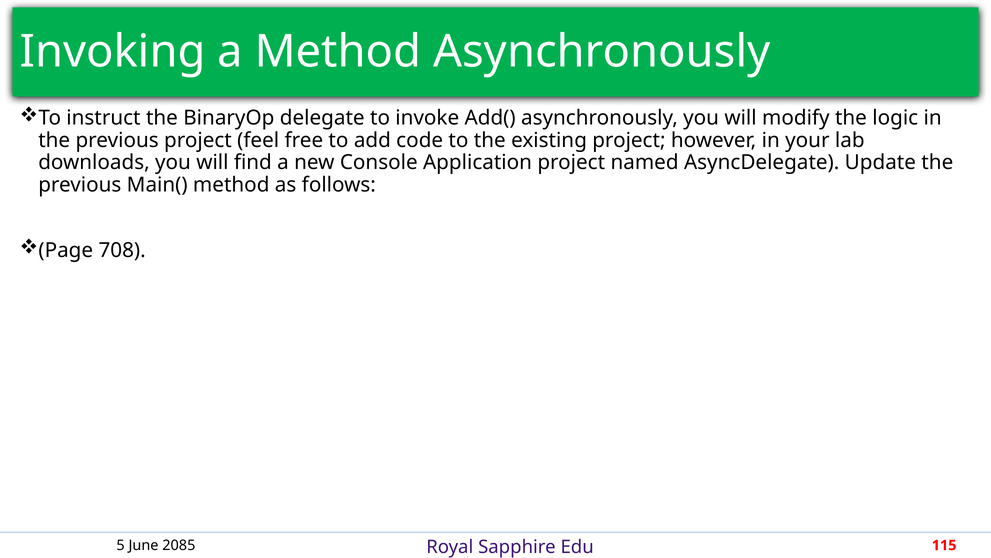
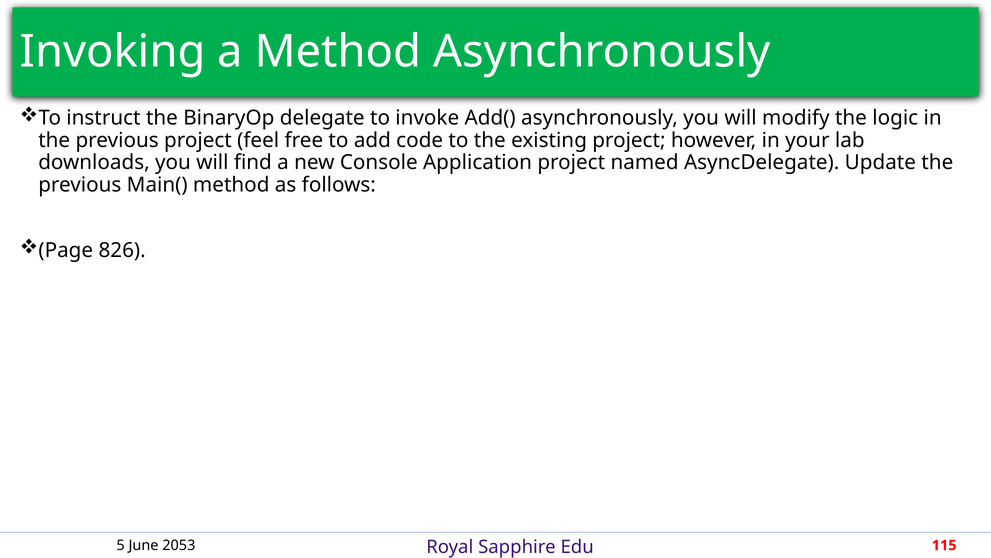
708: 708 -> 826
2085: 2085 -> 2053
